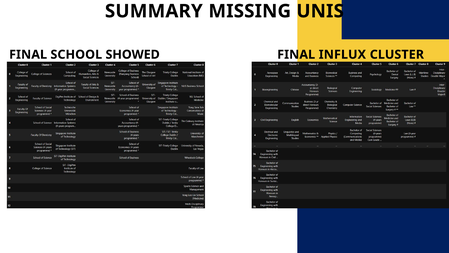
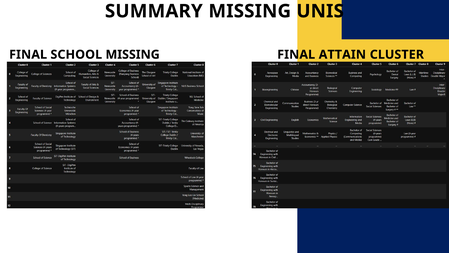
SCHOOL SHOWED: SHOWED -> MISSING
INFLUX: INFLUX -> ATTAIN
